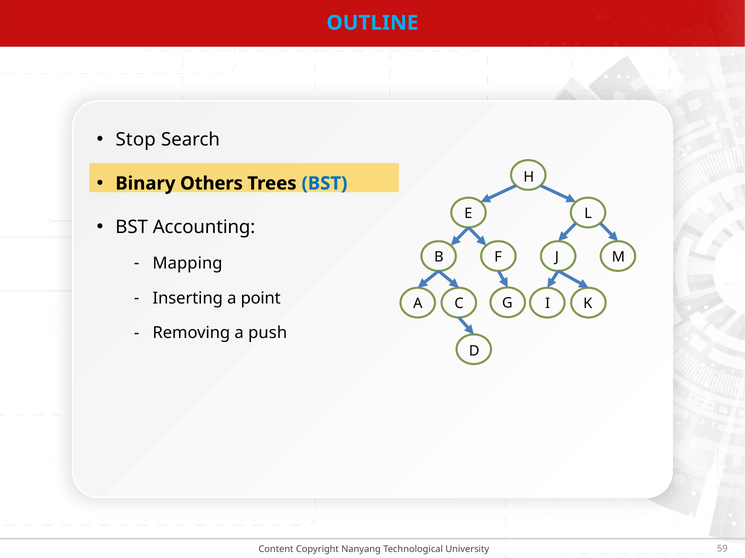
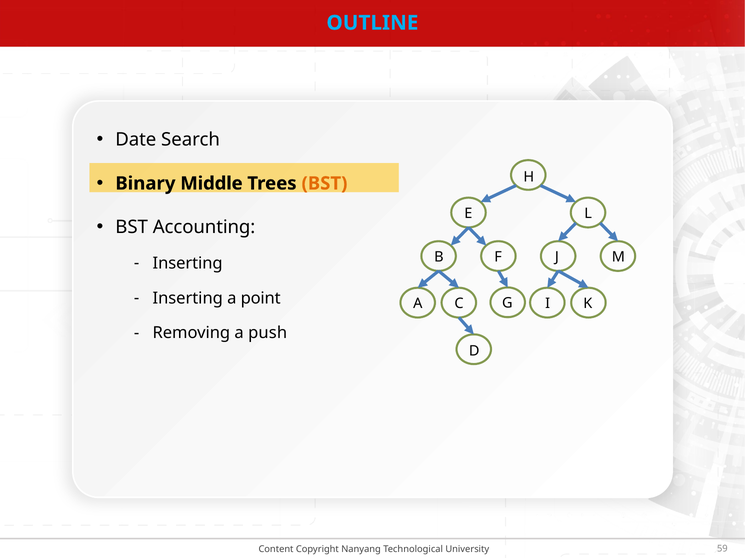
Stop: Stop -> Date
Others: Others -> Middle
BST at (324, 184) colour: blue -> orange
Mapping at (188, 264): Mapping -> Inserting
